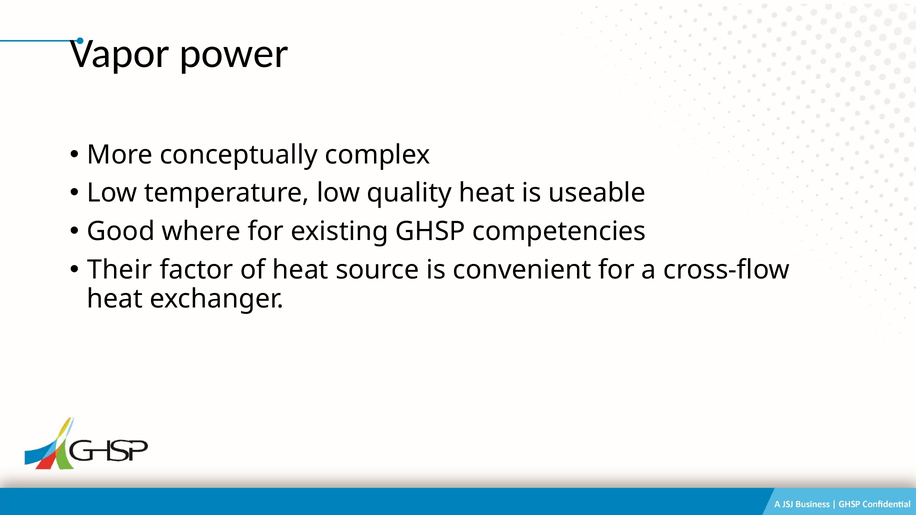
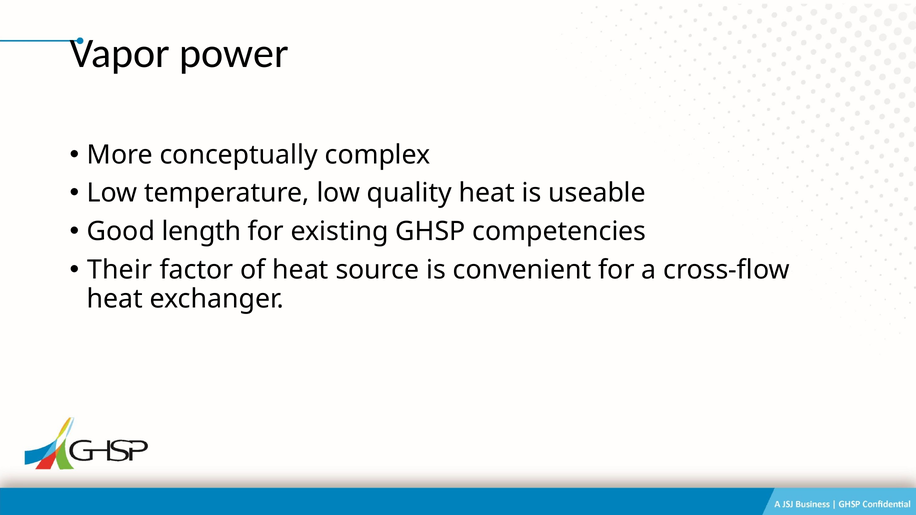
where: where -> length
